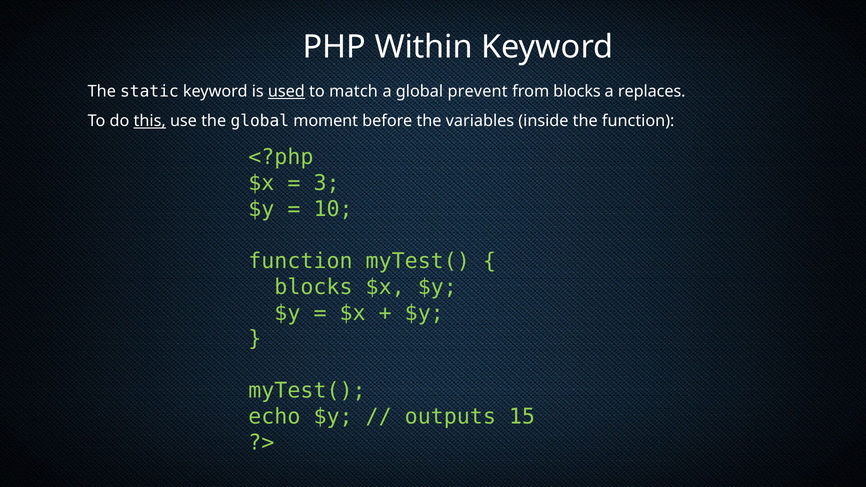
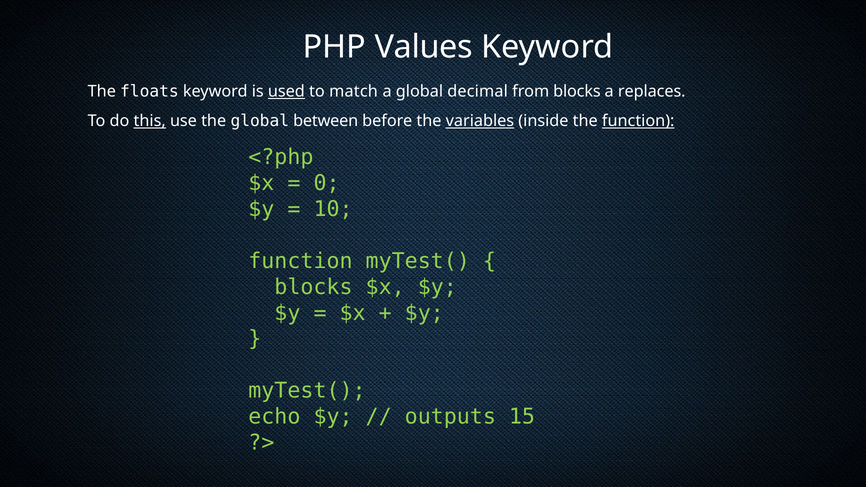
Within: Within -> Values
static: static -> floats
prevent: prevent -> decimal
moment: moment -> between
variables underline: none -> present
function at (638, 121) underline: none -> present
3: 3 -> 0
